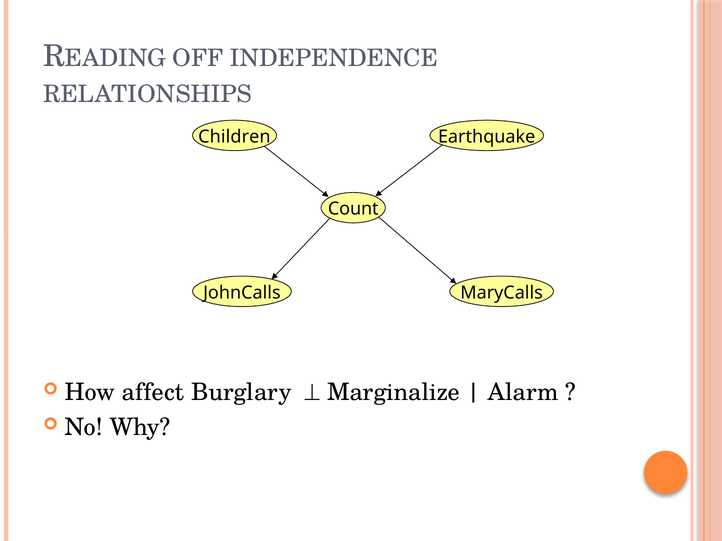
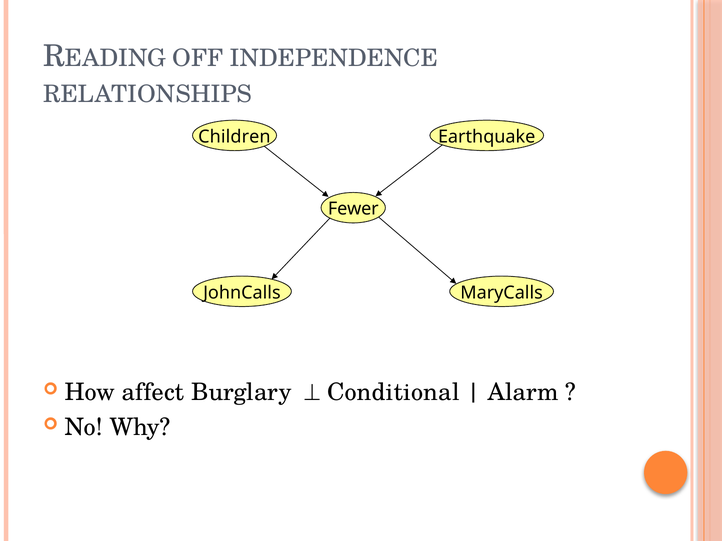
Count: Count -> Fewer
Marginalize: Marginalize -> Conditional
